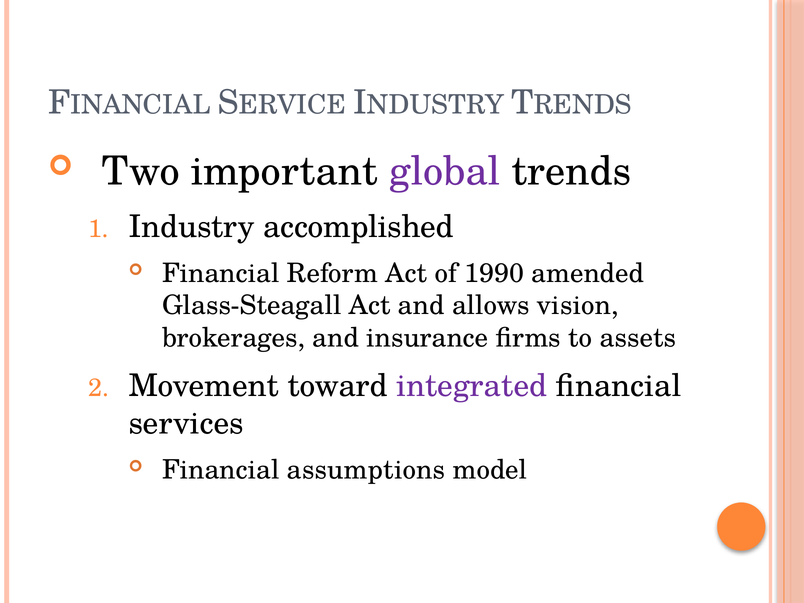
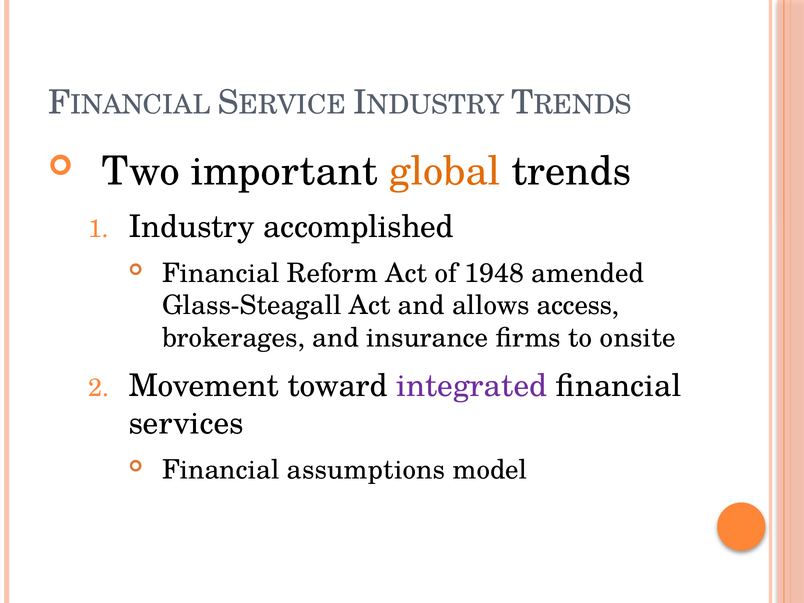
global colour: purple -> orange
1990: 1990 -> 1948
vision: vision -> access
assets: assets -> onsite
